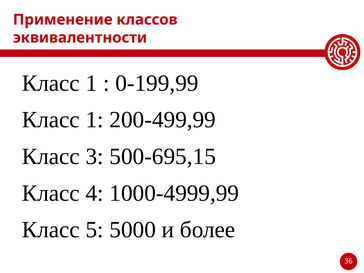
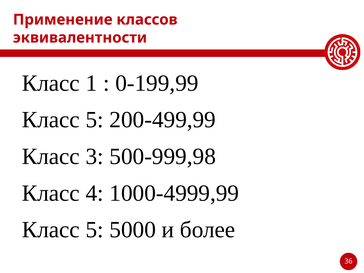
1 at (95, 120): 1 -> 5
500-695,15: 500-695,15 -> 500-999,98
